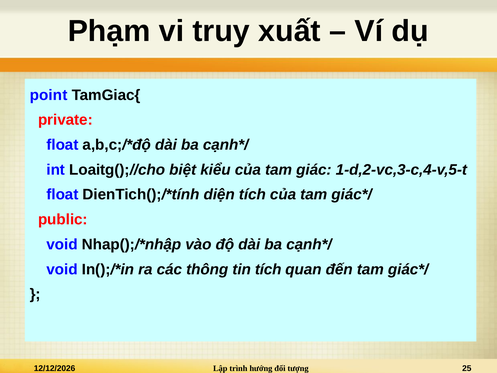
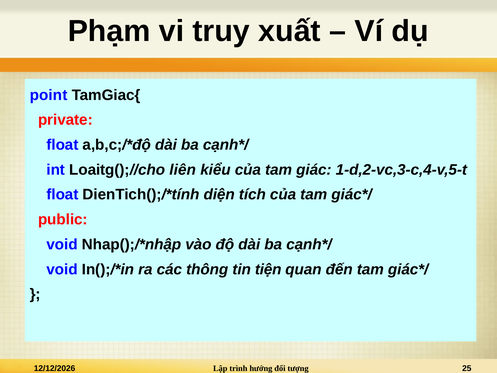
biệt: biệt -> liên
tin tích: tích -> tiện
